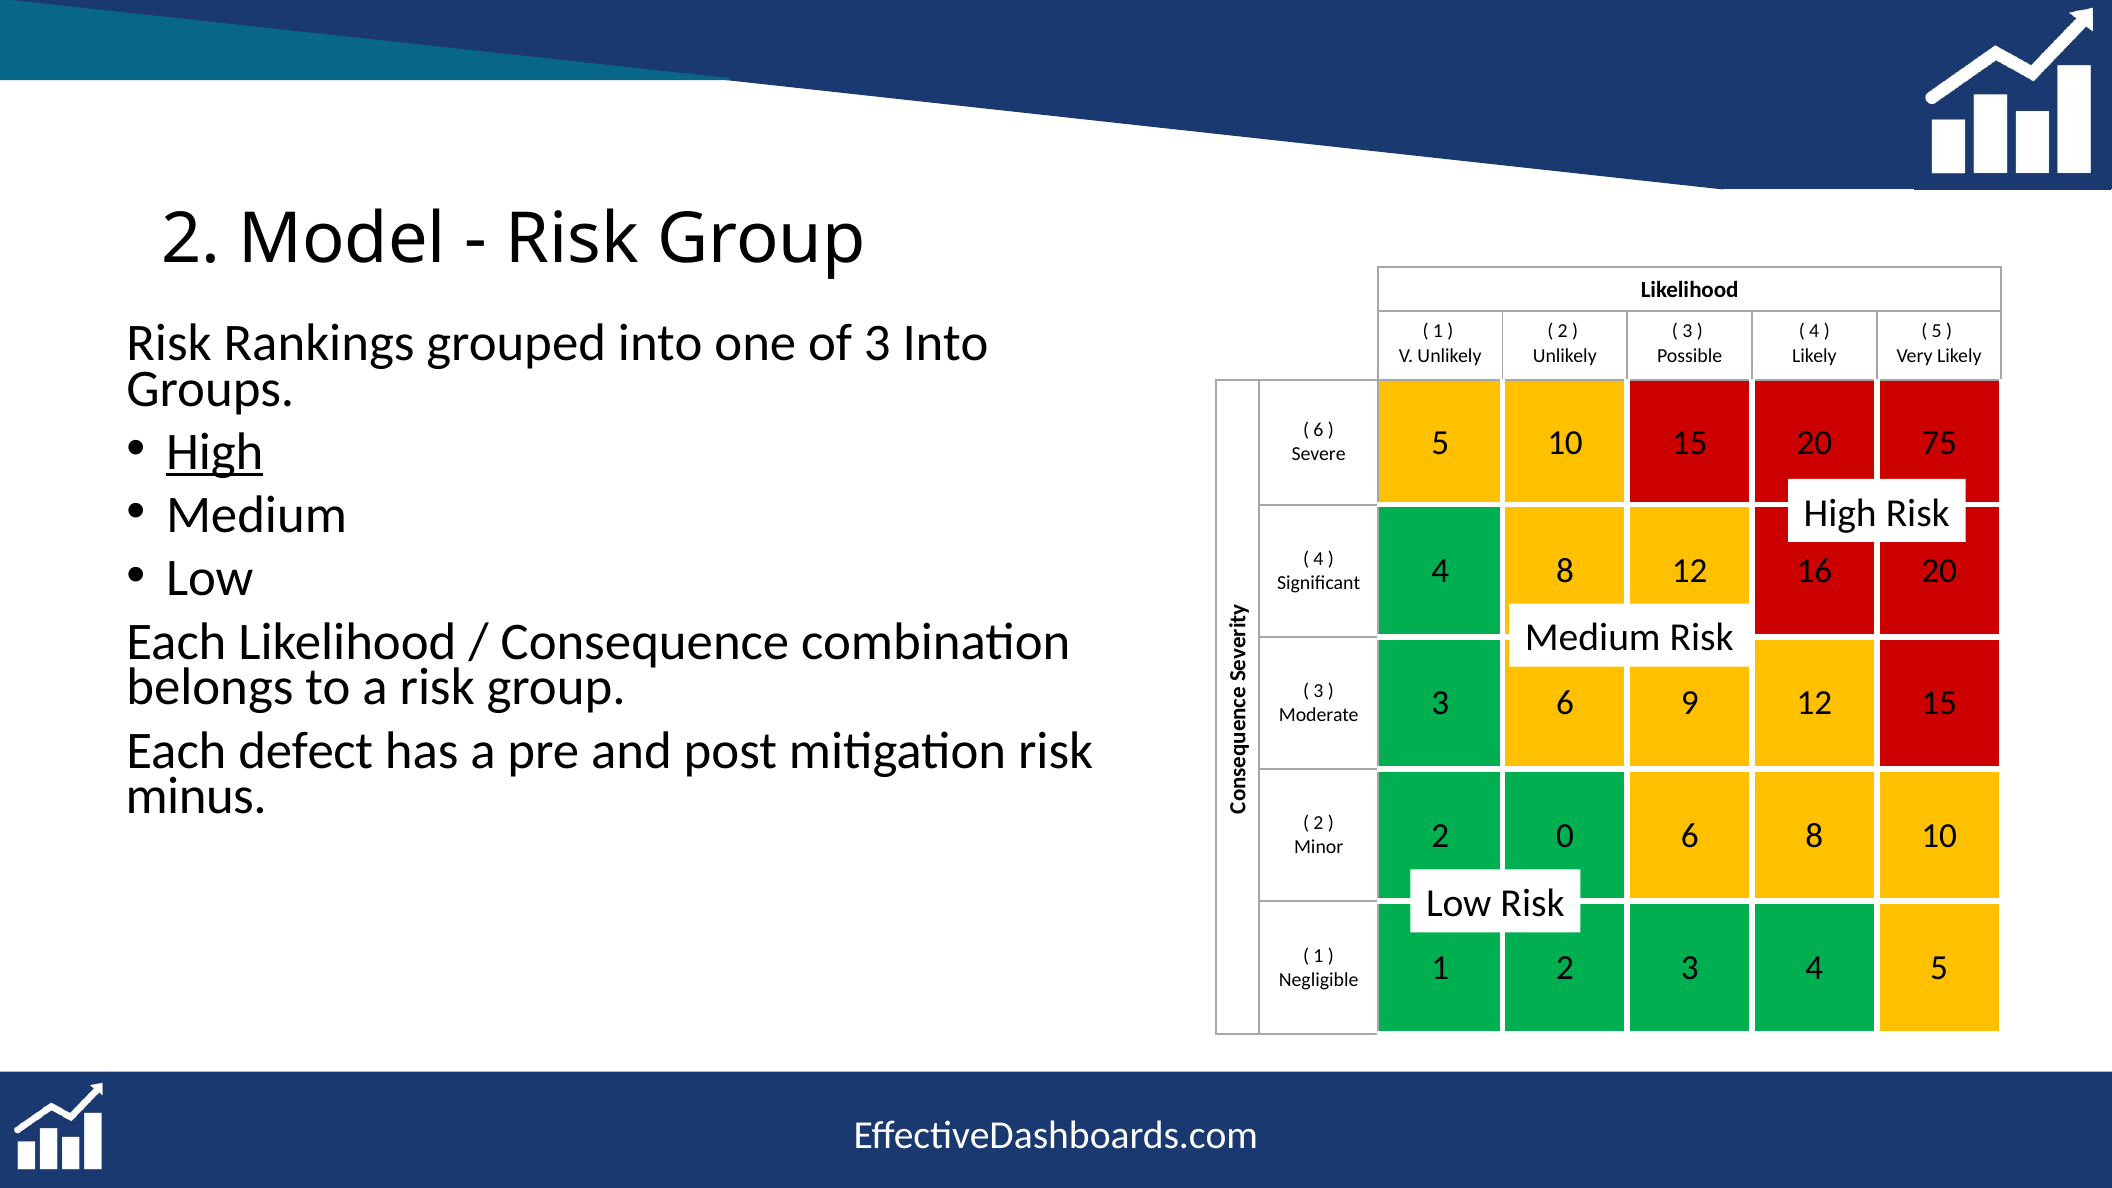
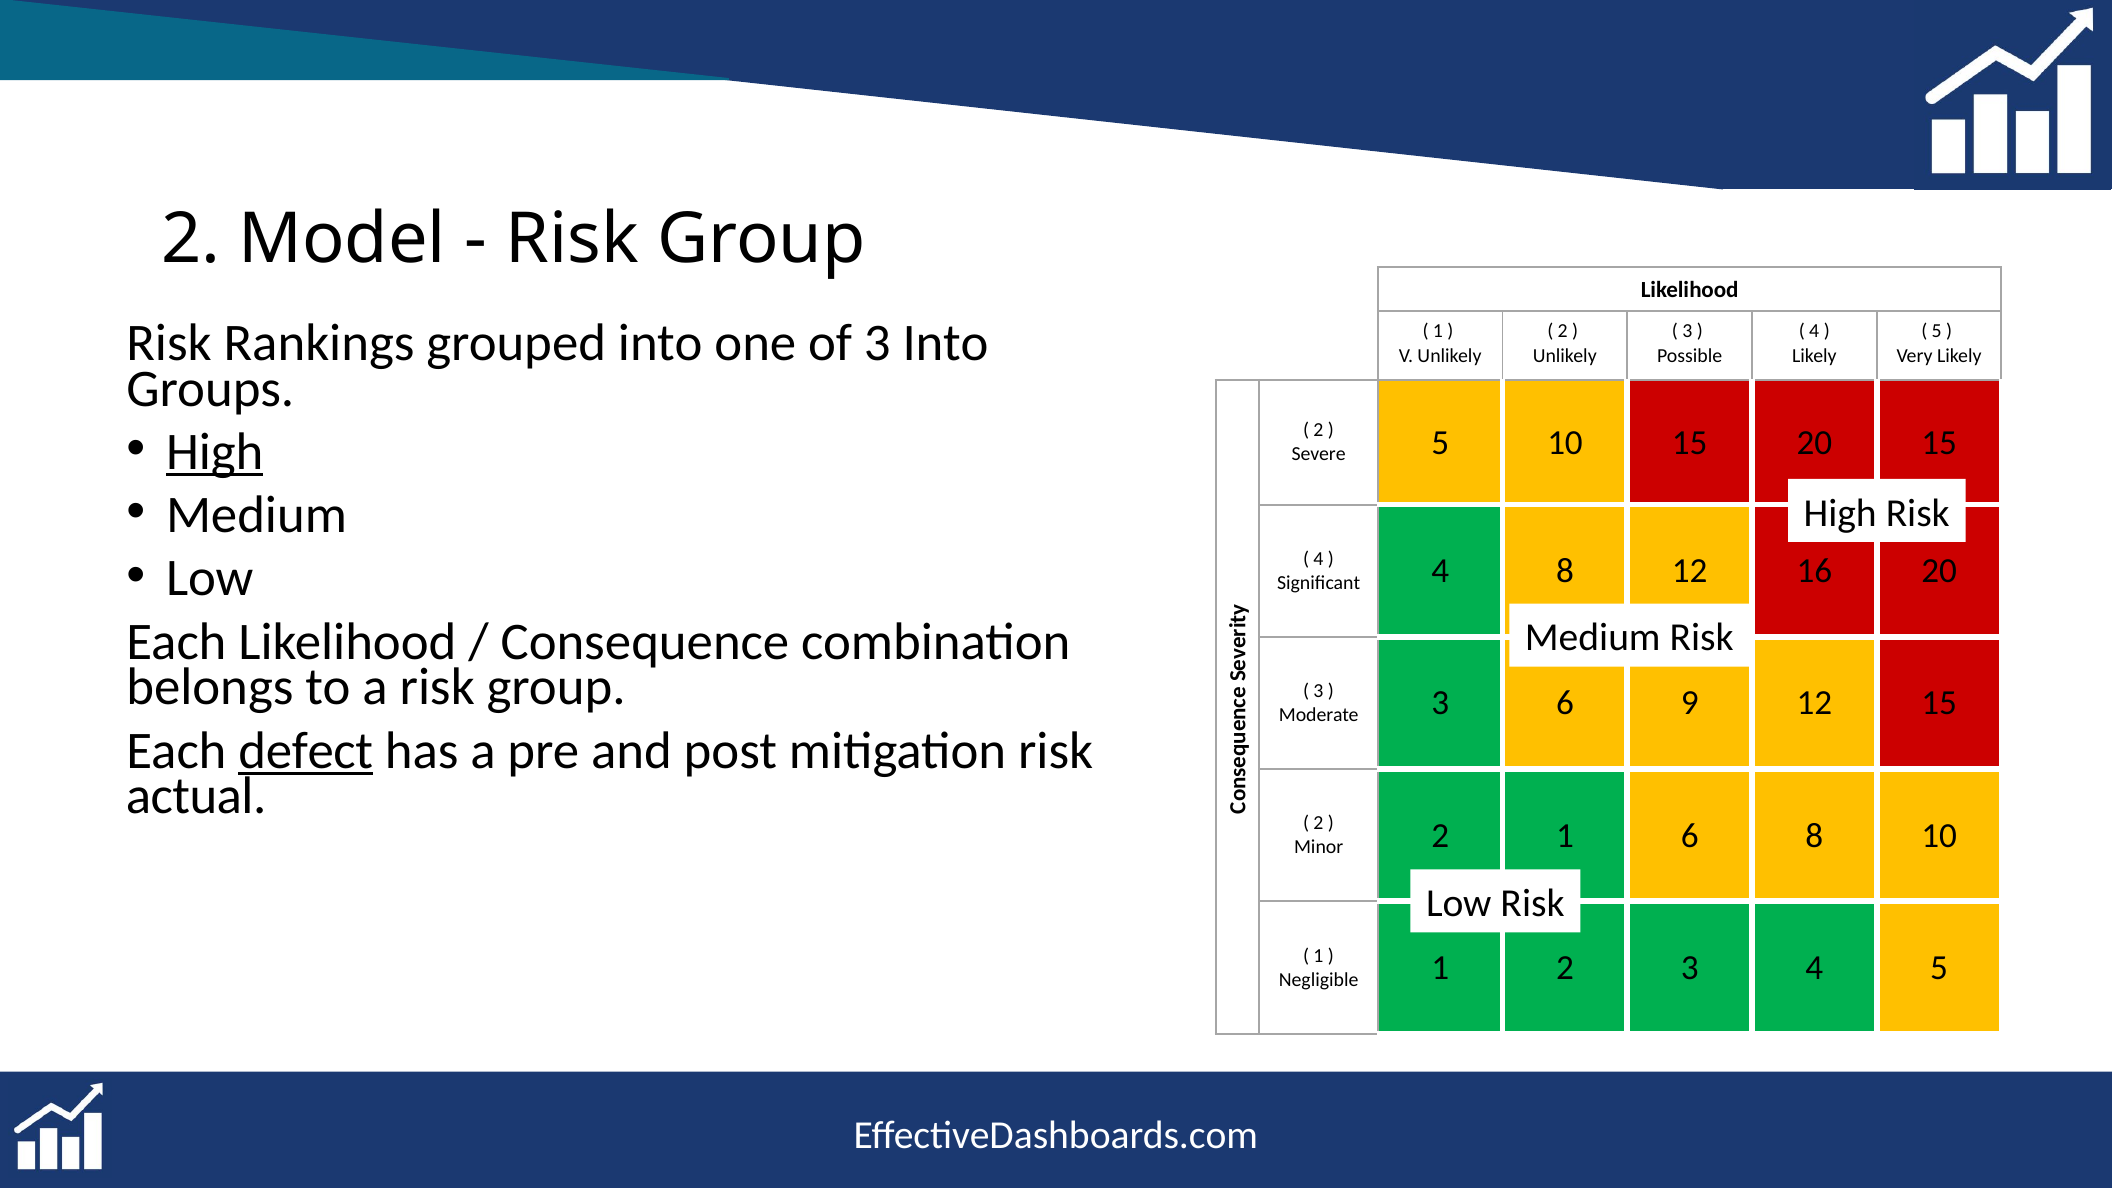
6 at (1318, 430): 6 -> 2
20 75: 75 -> 15
defect underline: none -> present
minus: minus -> actual
2 0: 0 -> 1
